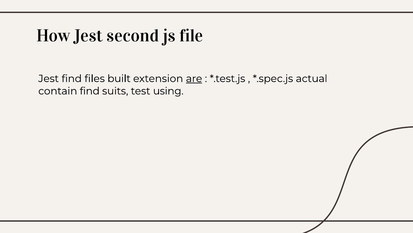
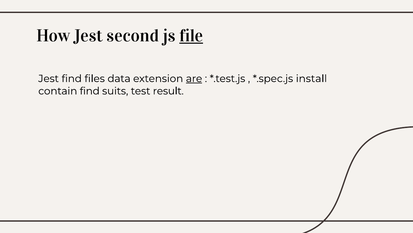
file underline: none -> present
built: built -> data
actual: actual -> install
using: using -> result
